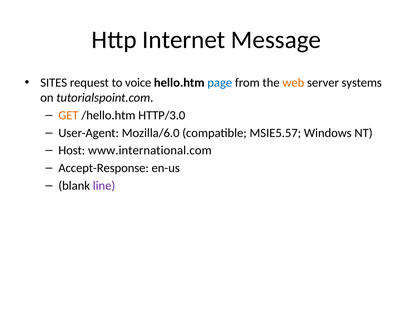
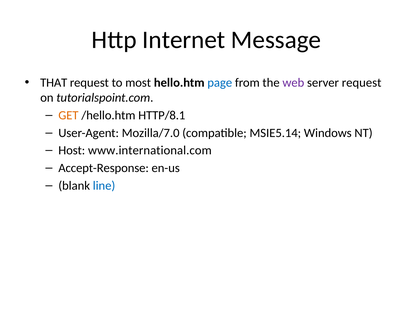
SITES: SITES -> THAT
voice: voice -> most
web colour: orange -> purple
server systems: systems -> request
HTTP/3.0: HTTP/3.0 -> HTTP/8.1
Mozilla/6.0: Mozilla/6.0 -> Mozilla/7.0
MSIE5.57: MSIE5.57 -> MSIE5.14
line colour: purple -> blue
